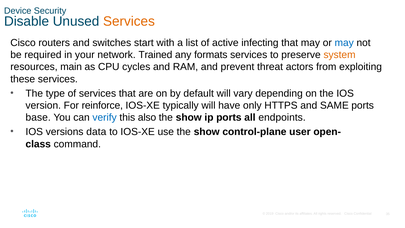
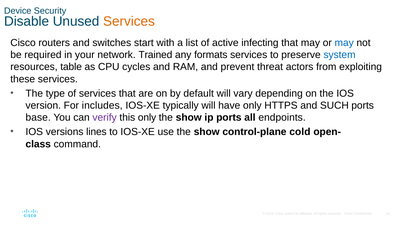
system colour: orange -> blue
main: main -> table
reinforce: reinforce -> includes
SAME: SAME -> SUCH
verify colour: blue -> purple
this also: also -> only
data: data -> lines
user: user -> cold
